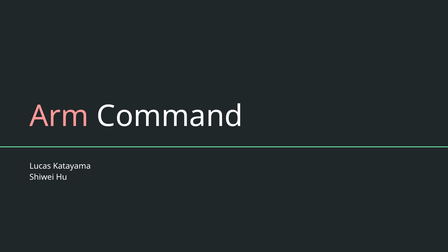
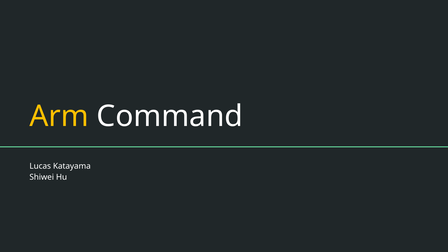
Arm colour: pink -> yellow
